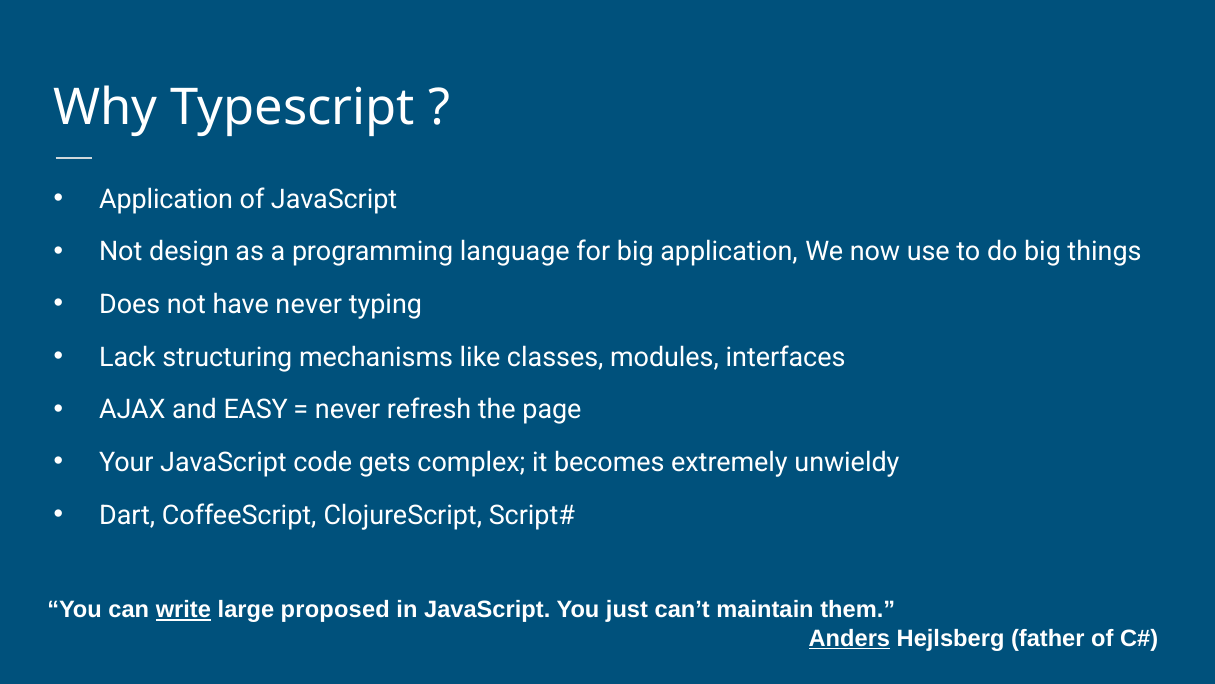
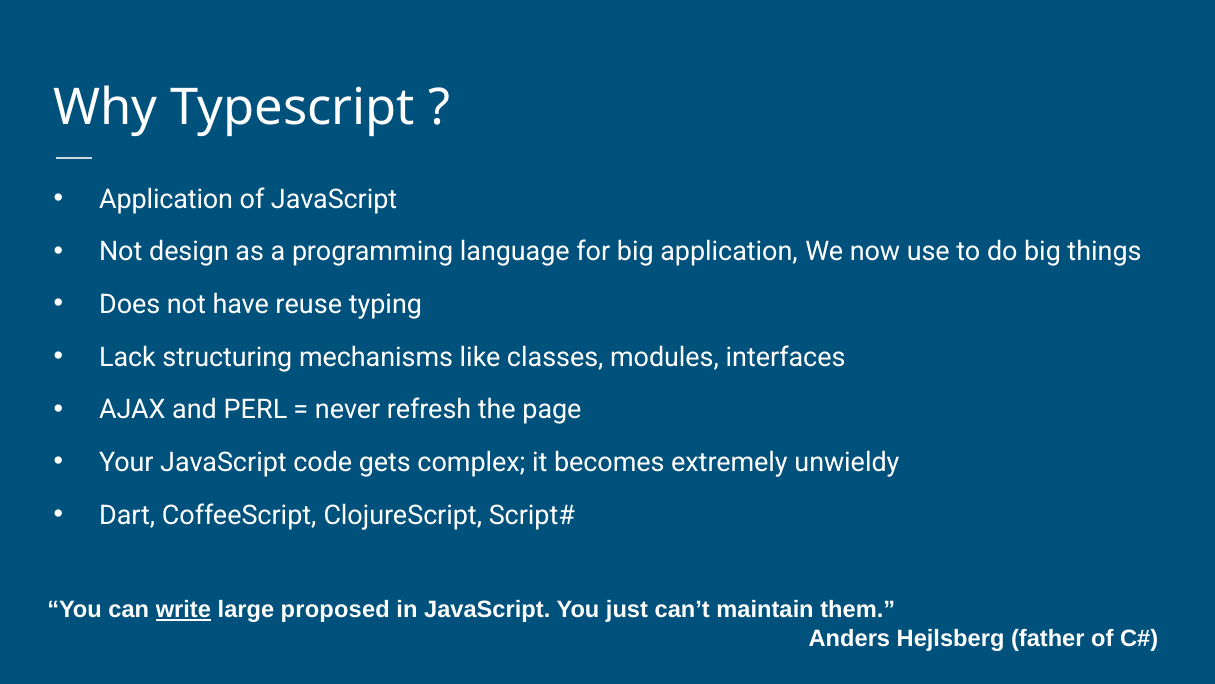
have never: never -> reuse
EASY: EASY -> PERL
Anders underline: present -> none
